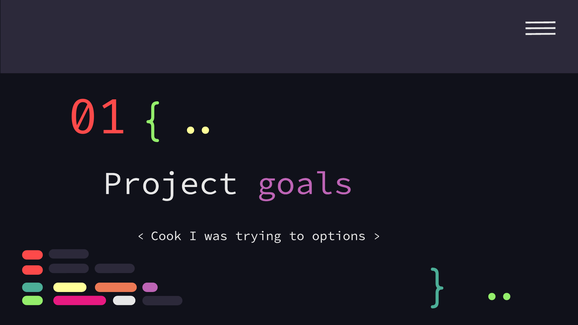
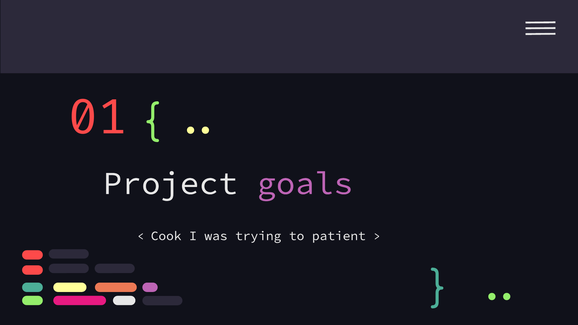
options: options -> patient
